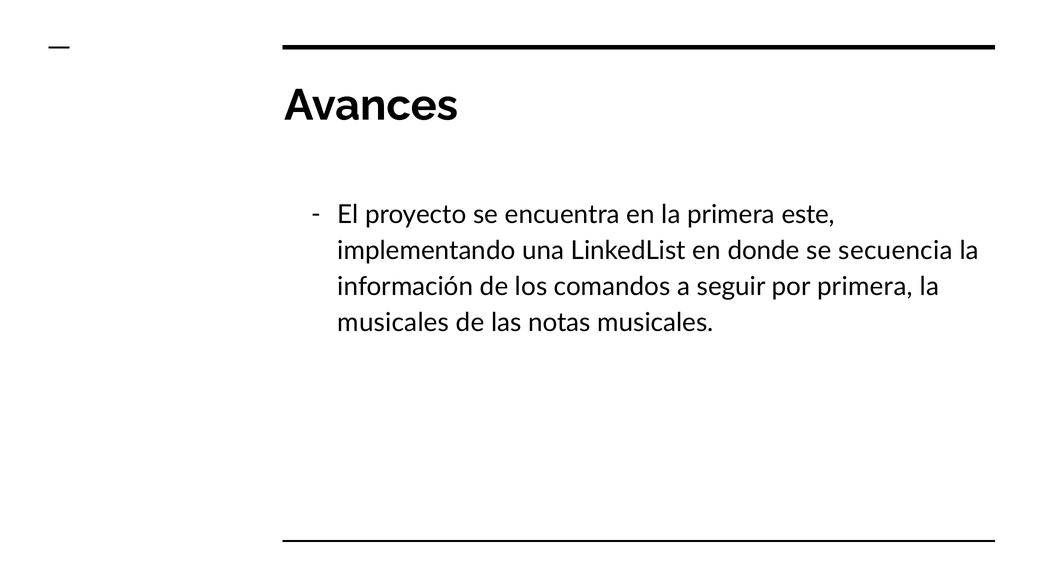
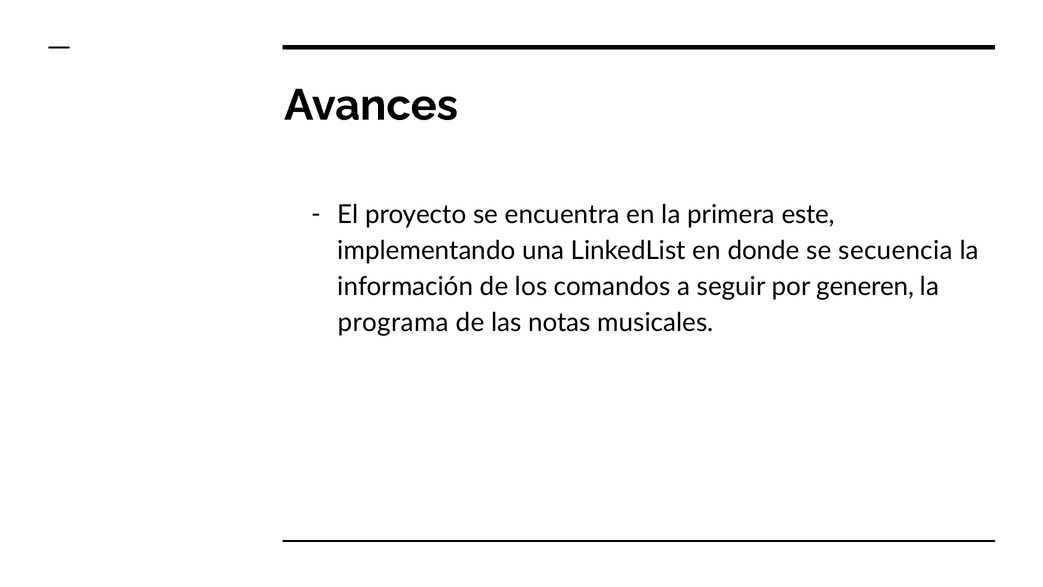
por primera: primera -> generen
musicales at (393, 323): musicales -> programa
